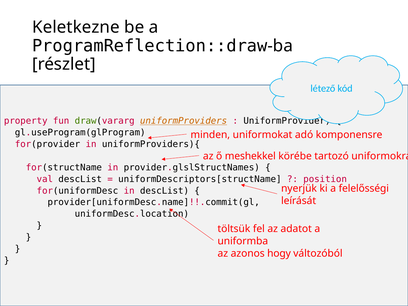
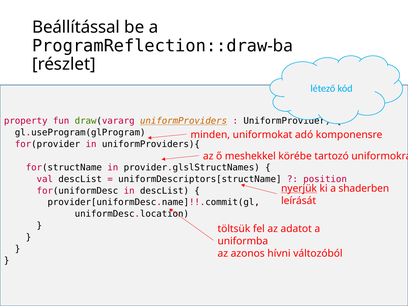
Keletkezne: Keletkezne -> Beállítással
nyerjük underline: none -> present
felelősségi: felelősségi -> shaderben
hogy: hogy -> hívni
